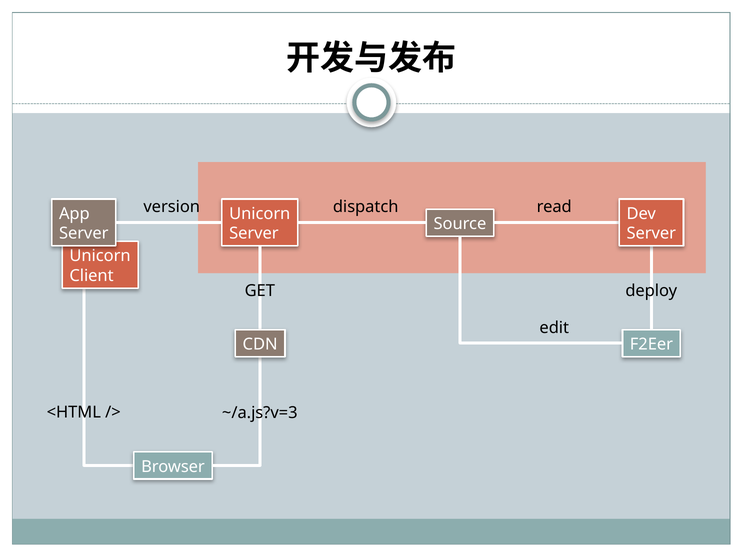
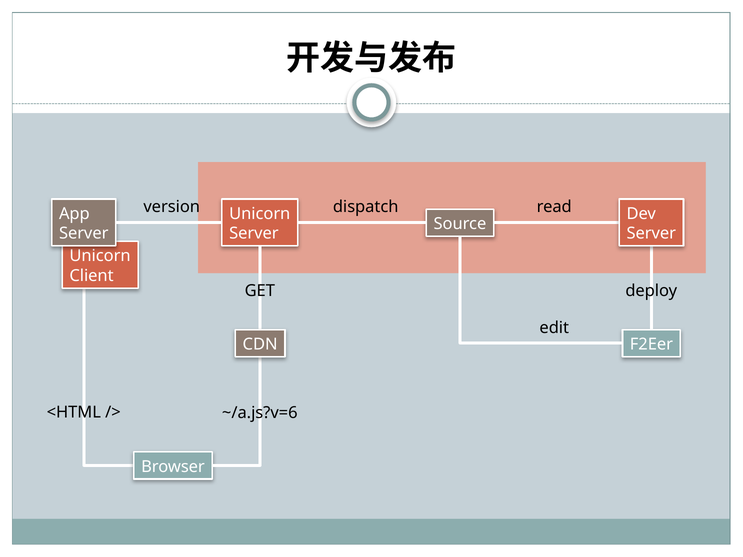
~/a.js?v=3: ~/a.js?v=3 -> ~/a.js?v=6
